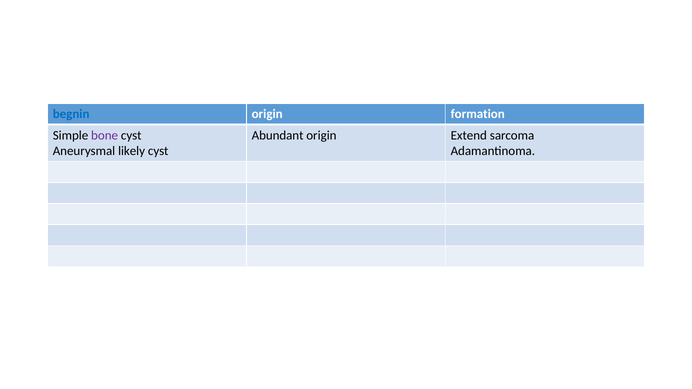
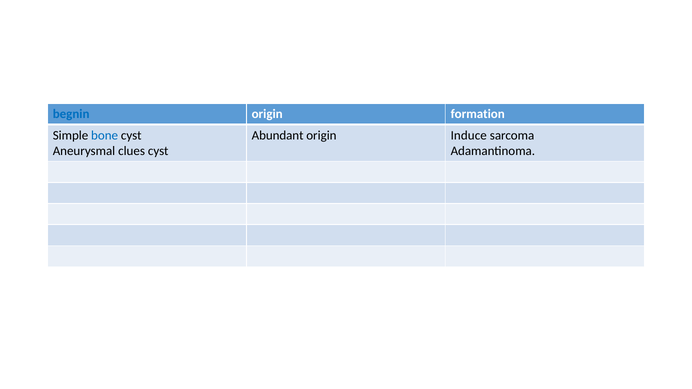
bone colour: purple -> blue
Extend: Extend -> Induce
likely: likely -> clues
